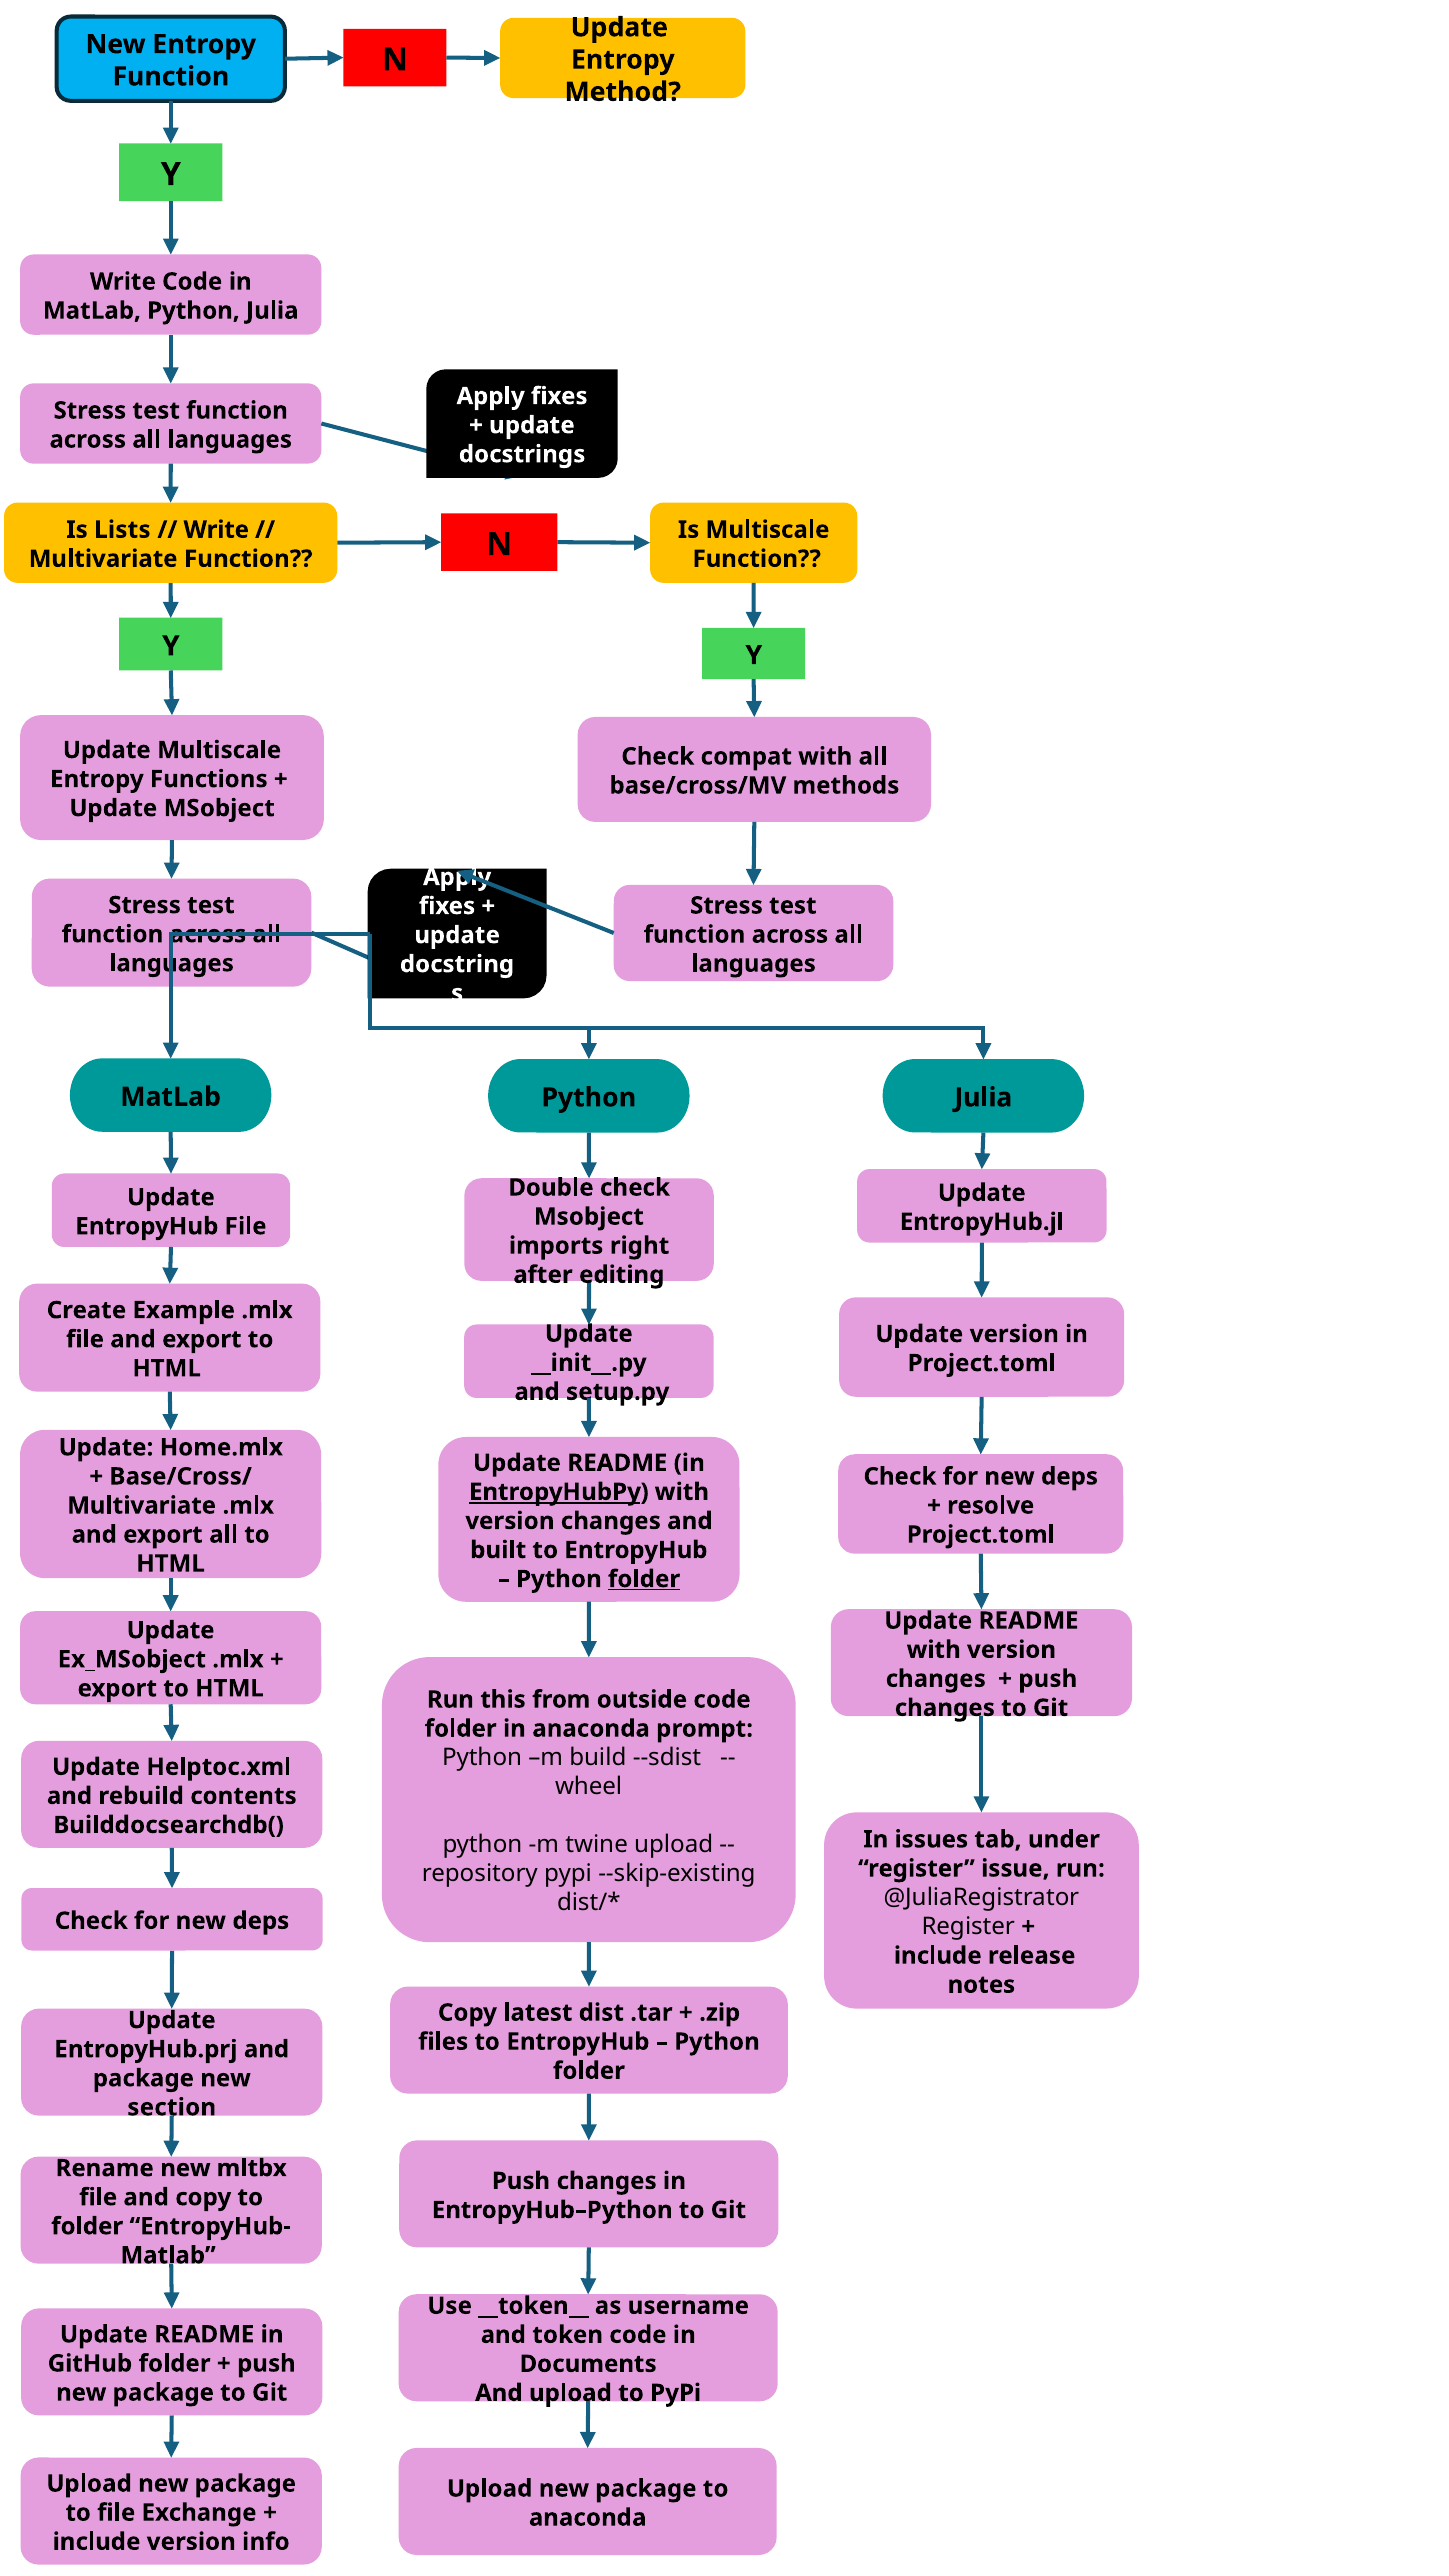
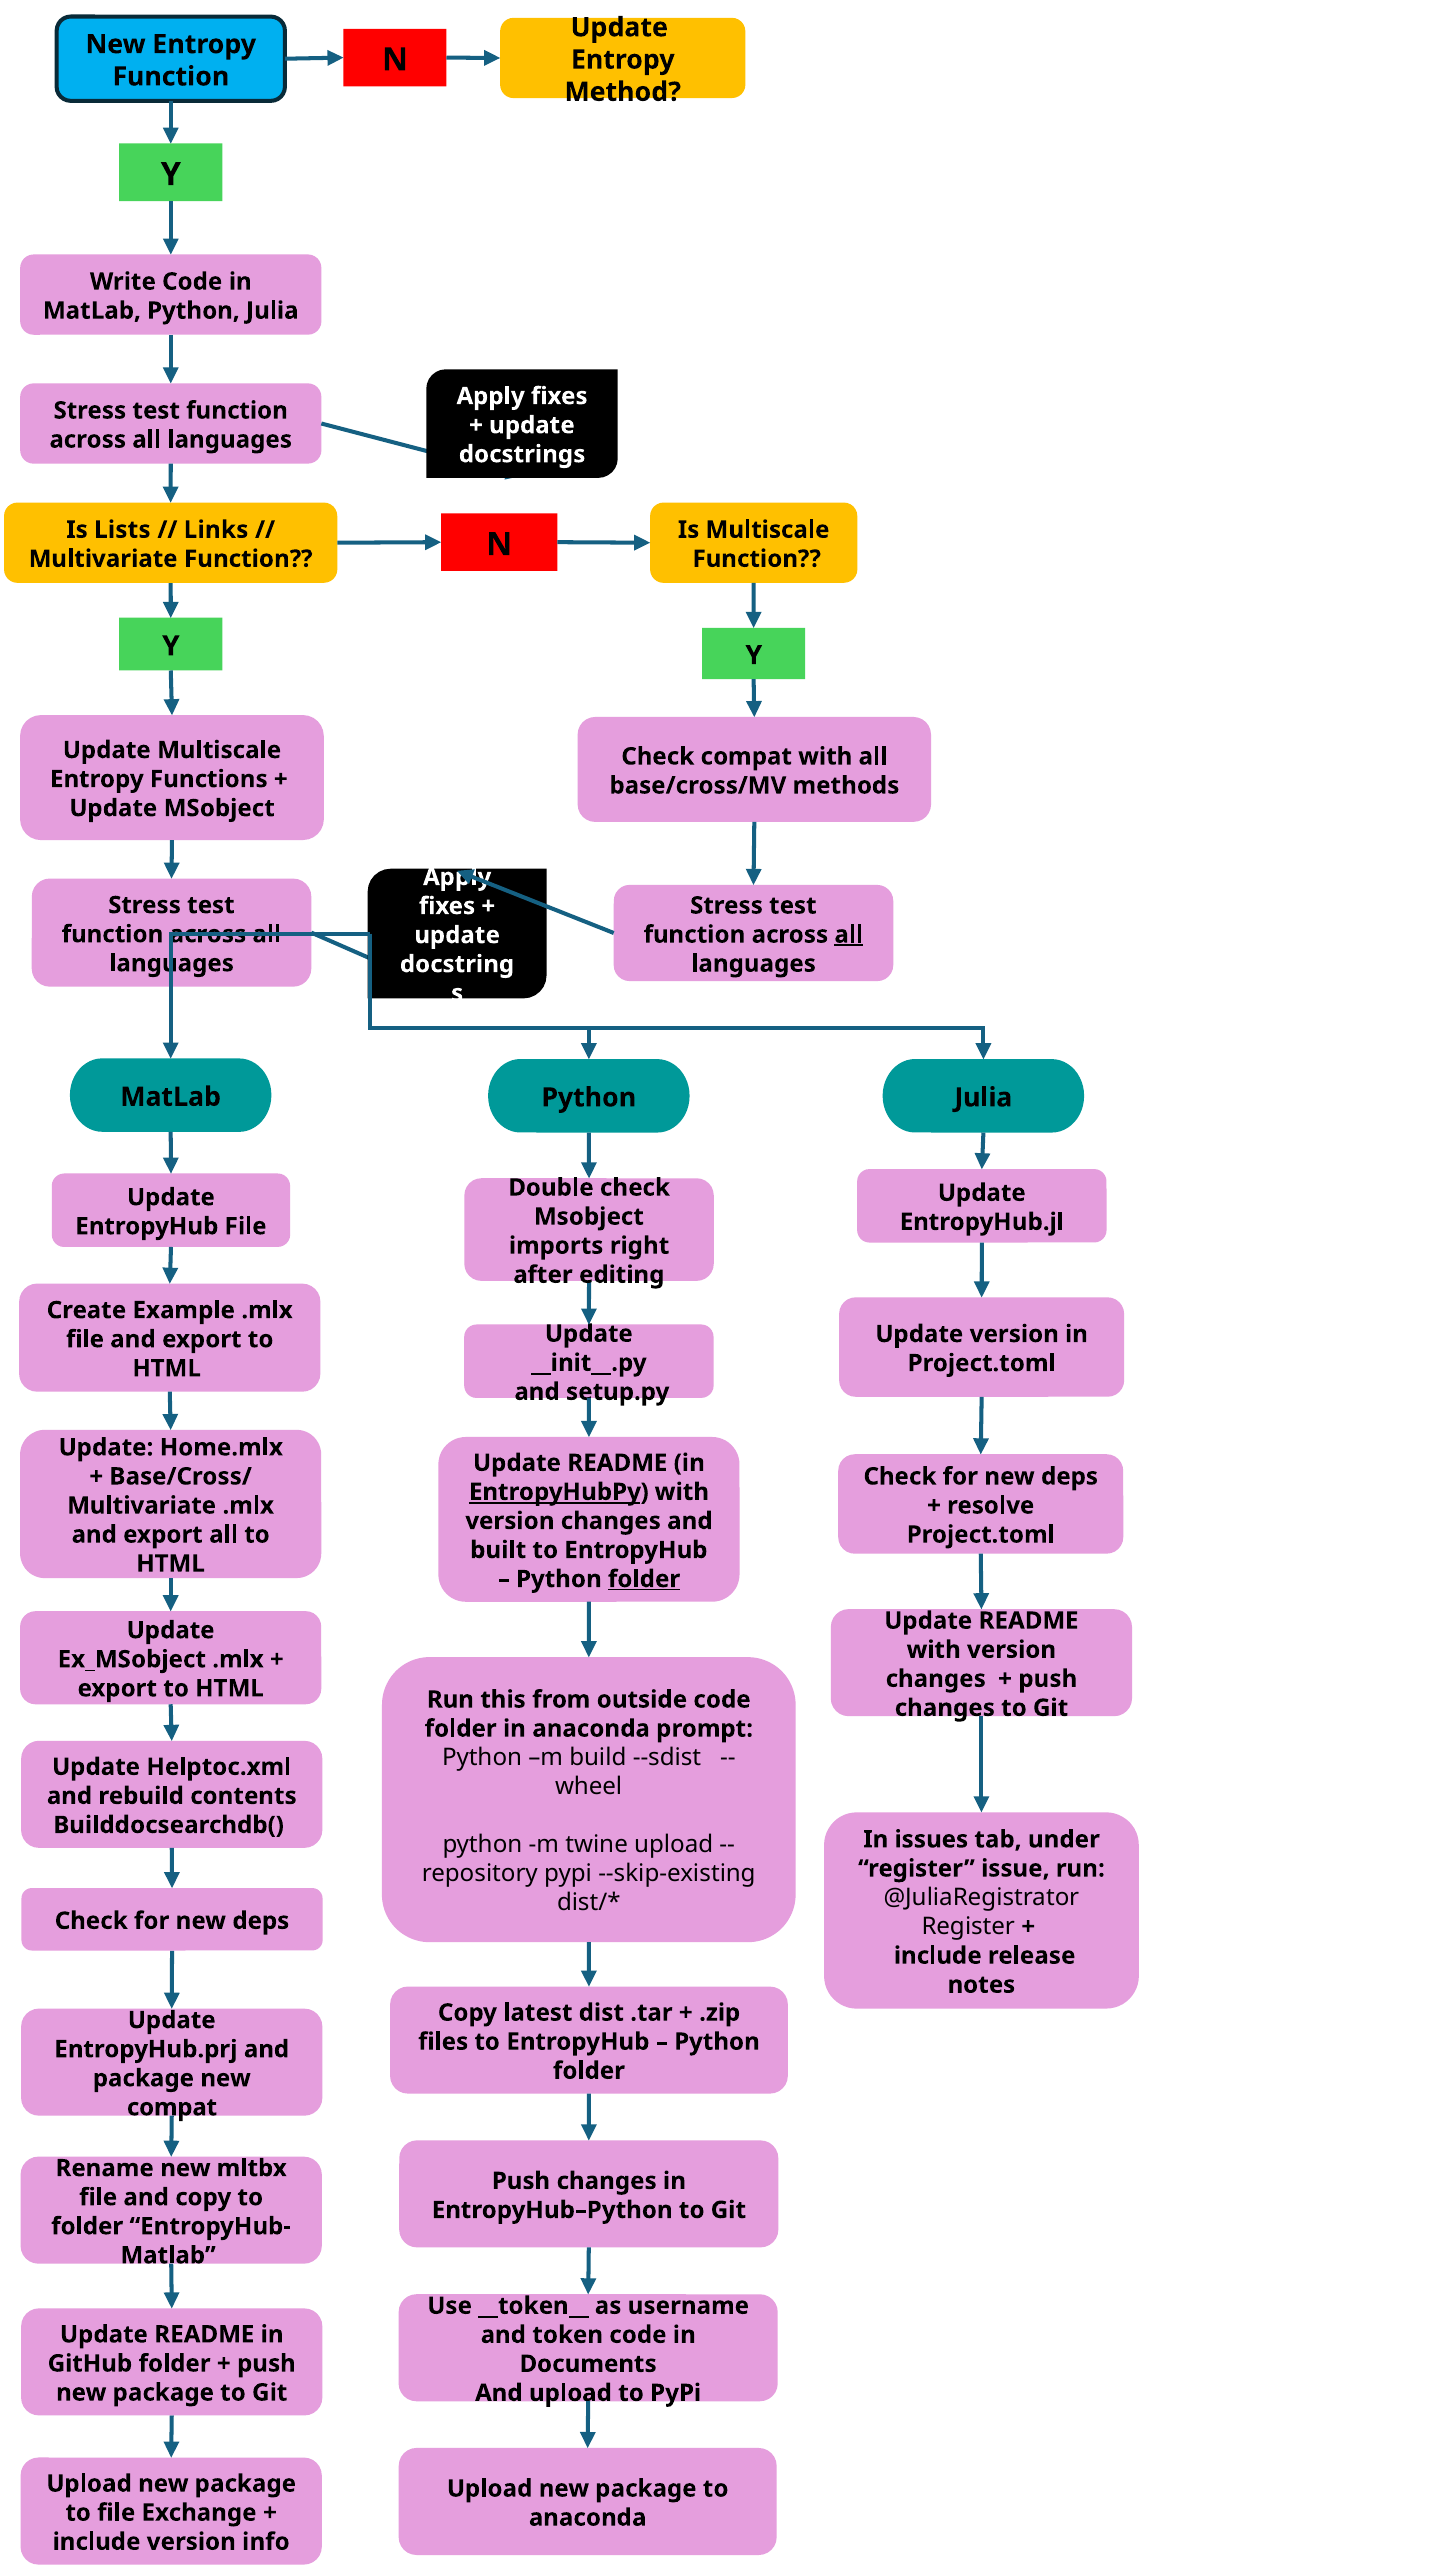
Write at (216, 530): Write -> Links
all at (849, 935) underline: none -> present
section at (172, 2107): section -> compat
